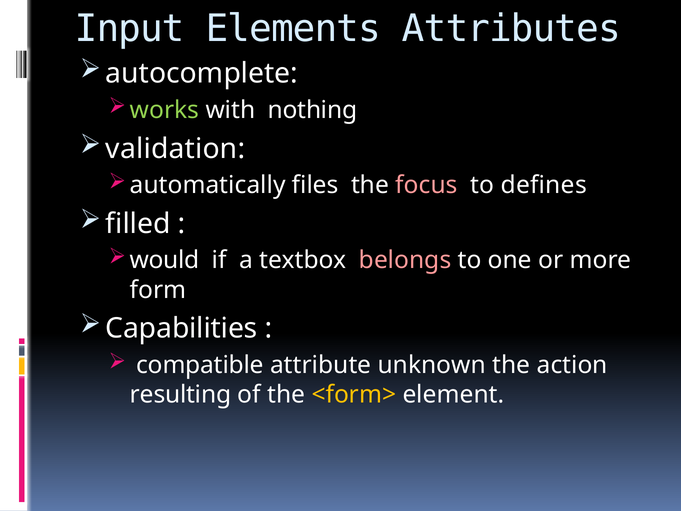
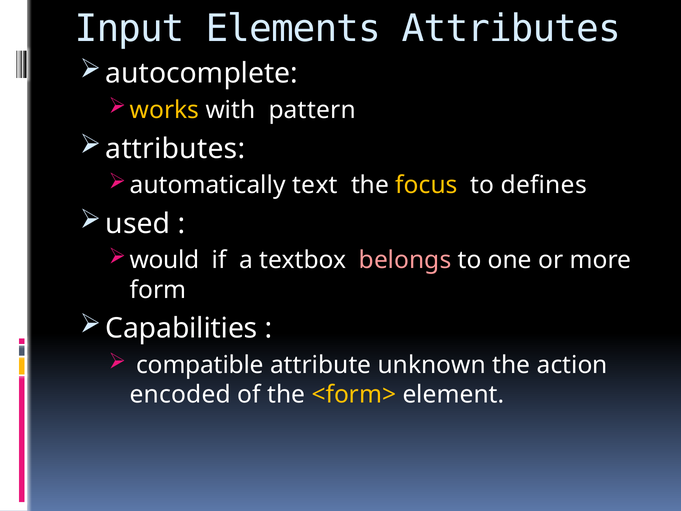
works colour: light green -> yellow
nothing: nothing -> pattern
validation at (175, 149): validation -> attributes
files: files -> text
focus colour: pink -> yellow
filled: filled -> used
resulting: resulting -> encoded
